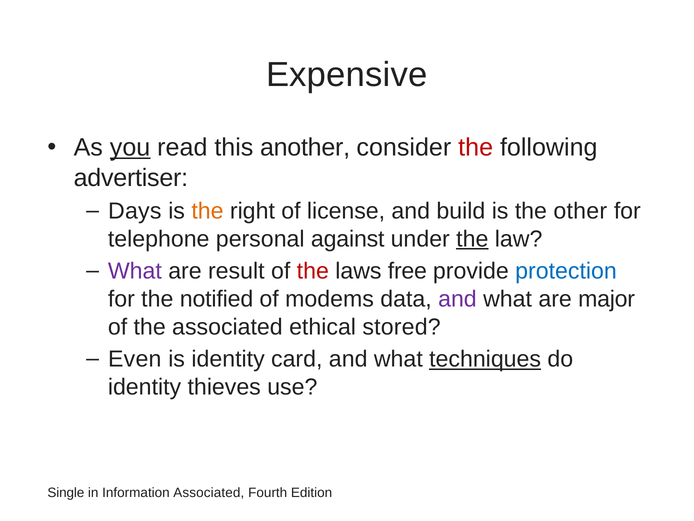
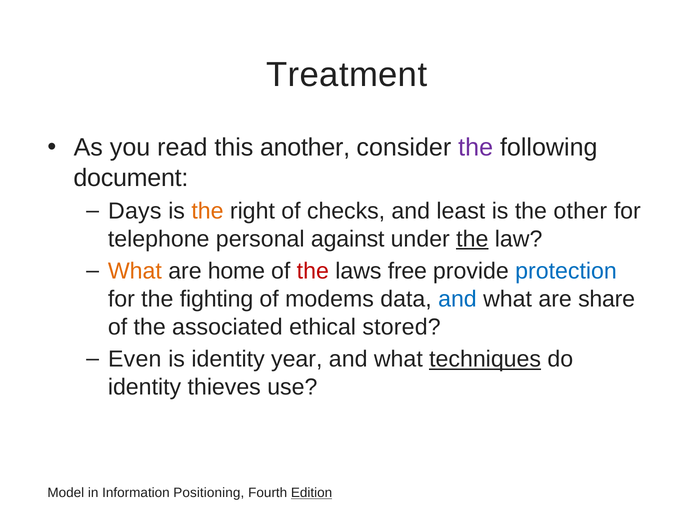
Expensive: Expensive -> Treatment
you underline: present -> none
the at (476, 147) colour: red -> purple
advertiser: advertiser -> document
license: license -> checks
build: build -> least
What at (135, 271) colour: purple -> orange
result: result -> home
notified: notified -> fighting
and at (457, 299) colour: purple -> blue
major: major -> share
card: card -> year
Single: Single -> Model
Information Associated: Associated -> Positioning
Edition underline: none -> present
